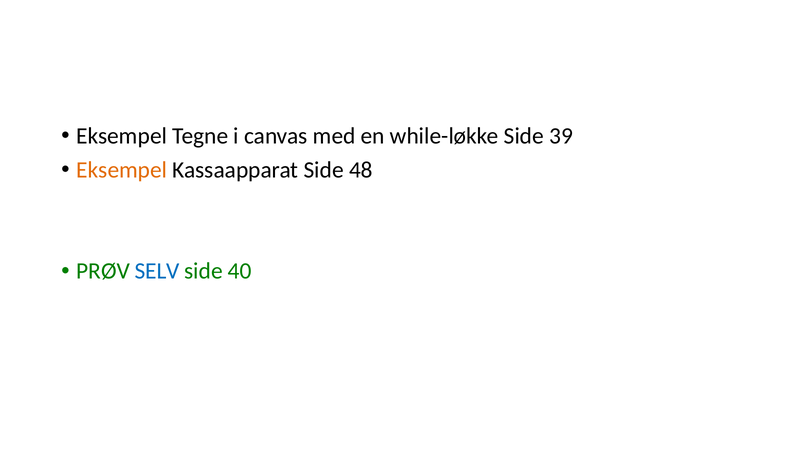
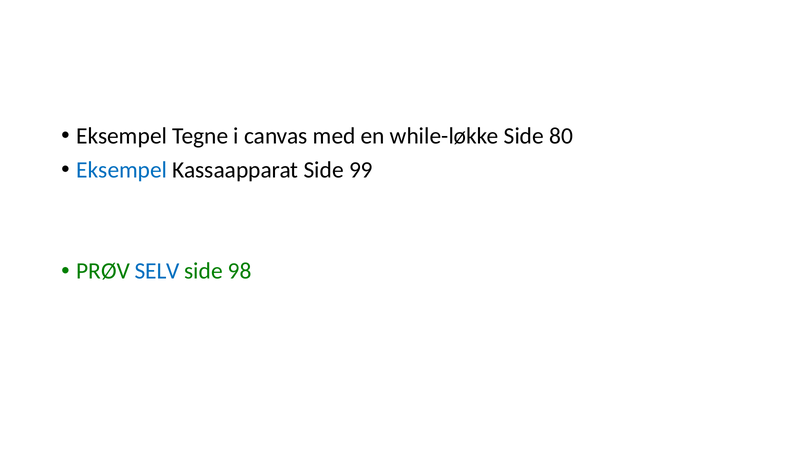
39: 39 -> 80
Eksempel at (122, 170) colour: orange -> blue
48: 48 -> 99
40: 40 -> 98
